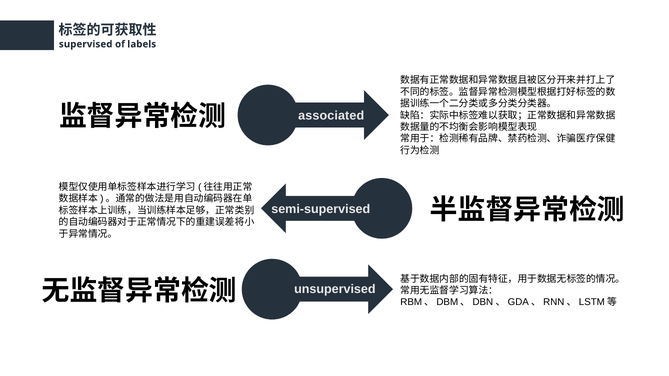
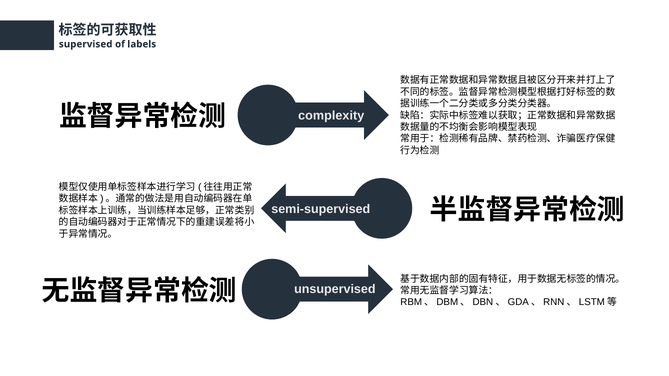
associated: associated -> complexity
